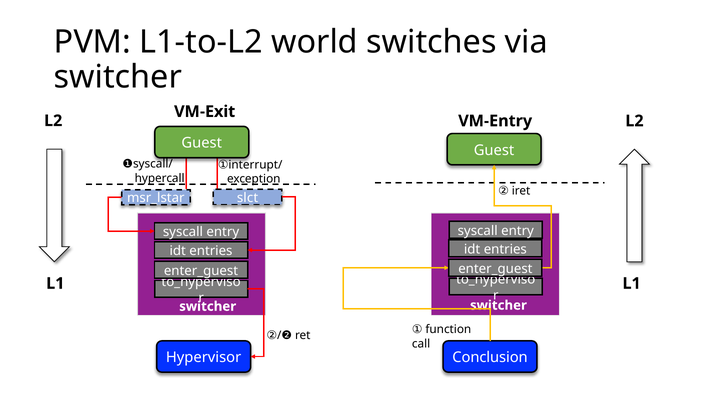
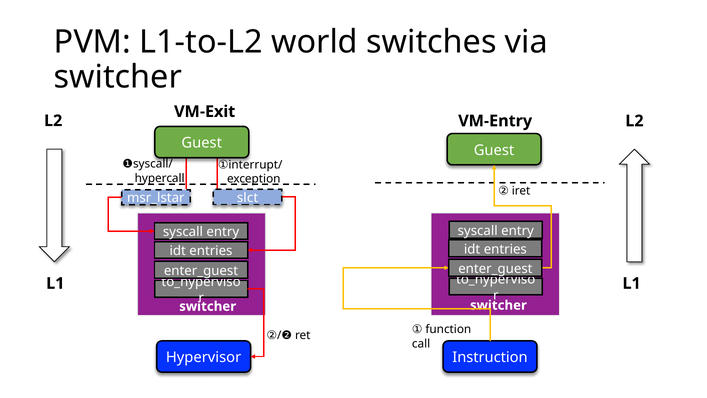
Conclusion: Conclusion -> Instruction
